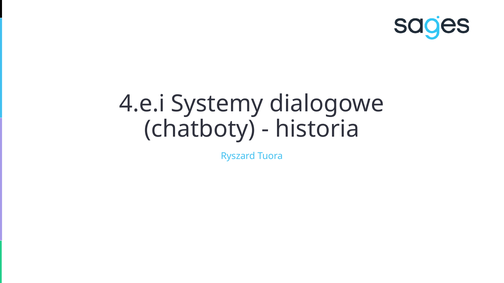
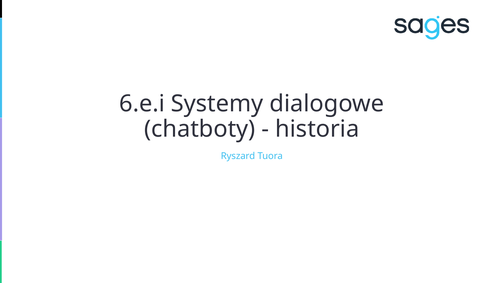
4.e.i: 4.e.i -> 6.e.i
